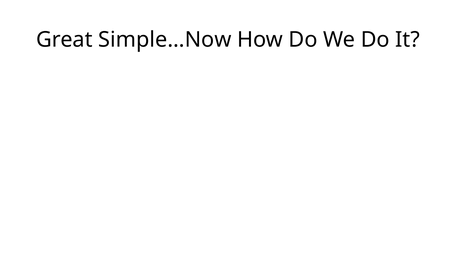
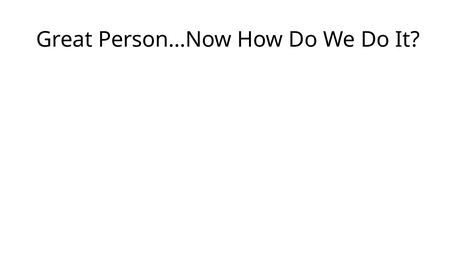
Simple…Now: Simple…Now -> Person…Now
